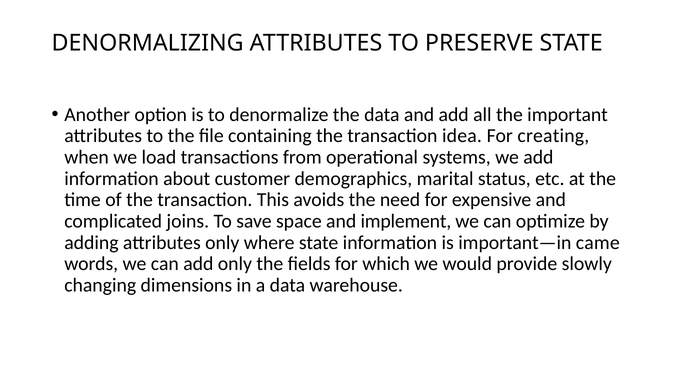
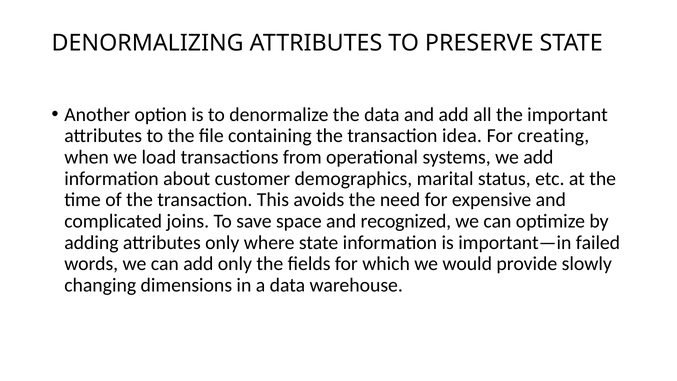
implement: implement -> recognized
came: came -> failed
